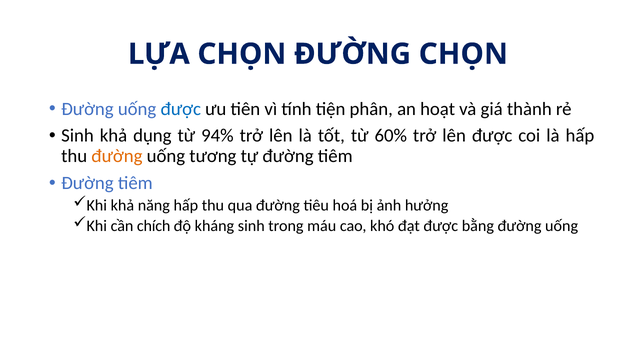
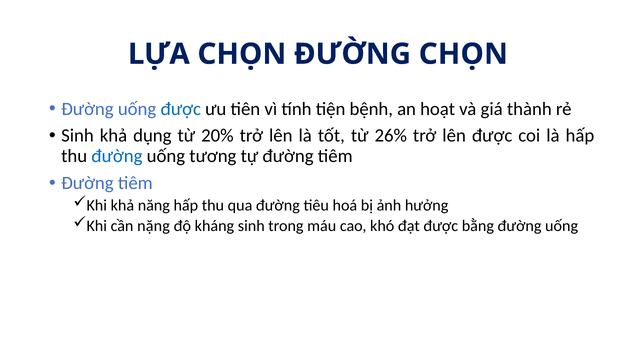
phân: phân -> bệnh
94%: 94% -> 20%
60%: 60% -> 26%
đường at (117, 156) colour: orange -> blue
chích: chích -> nặng
